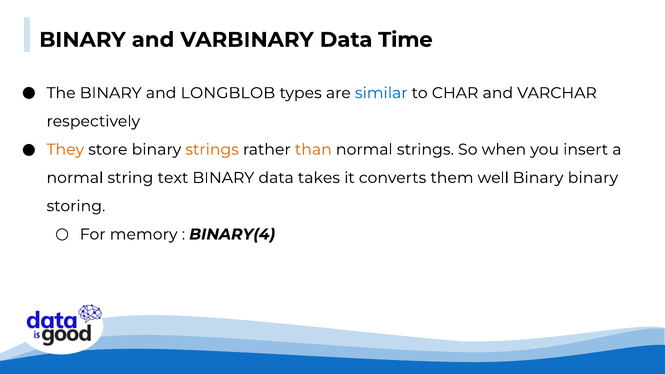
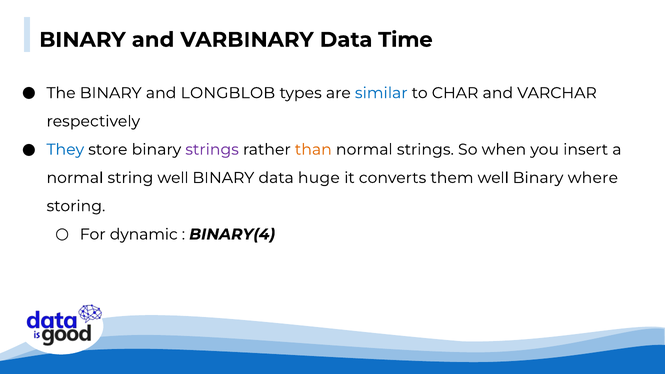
They colour: orange -> blue
strings at (212, 150) colour: orange -> purple
string text: text -> well
takes: takes -> huge
Binary binary: binary -> where
memory: memory -> dynamic
